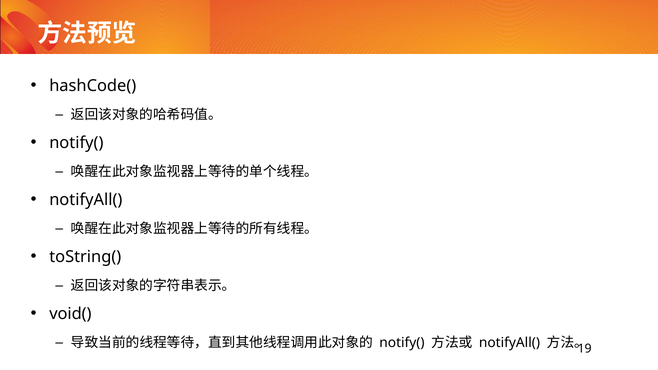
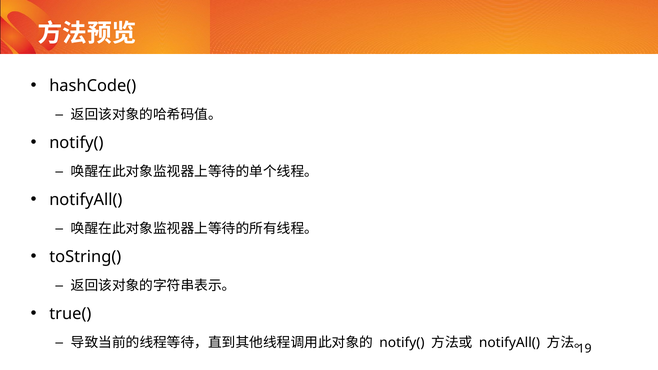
void(: void( -> true(
